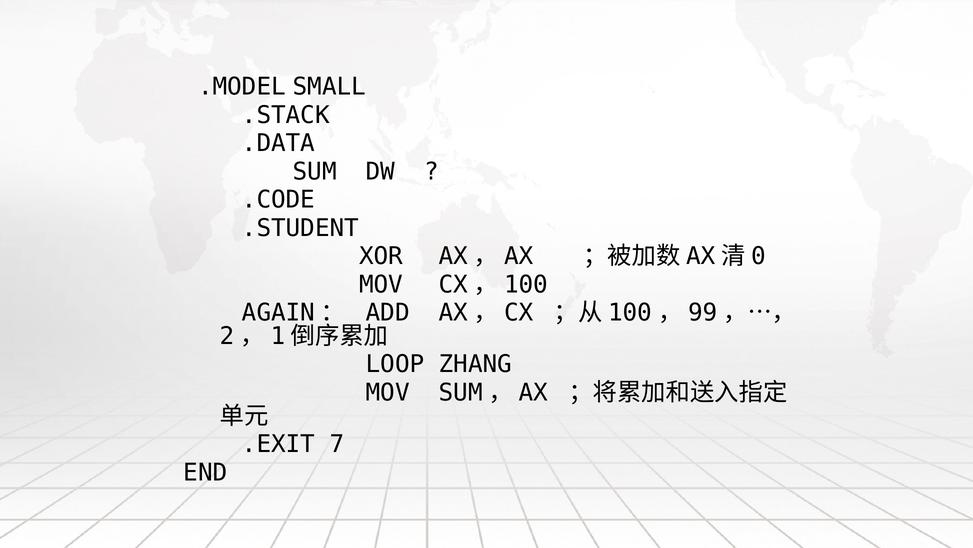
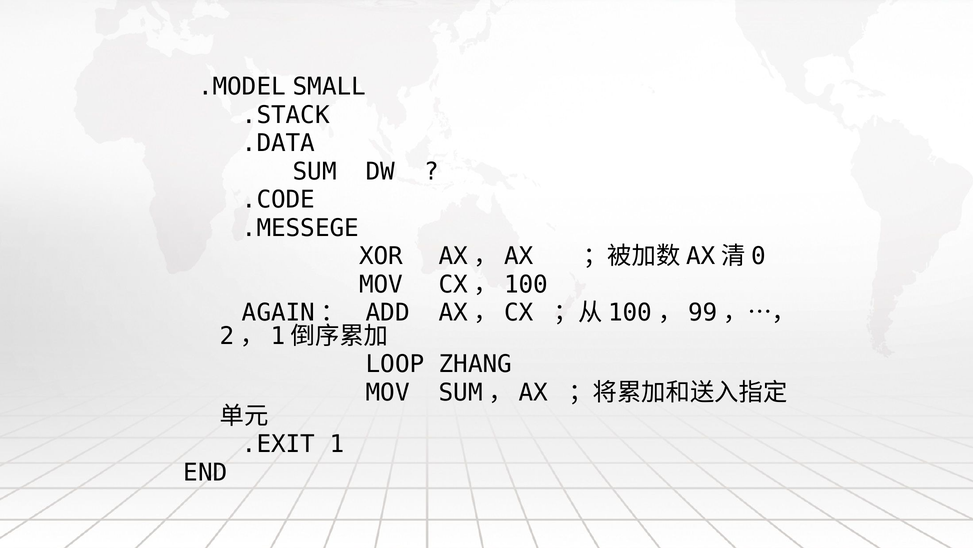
.STUDENT: .STUDENT -> .MESSEGE
7: 7 -> 1
